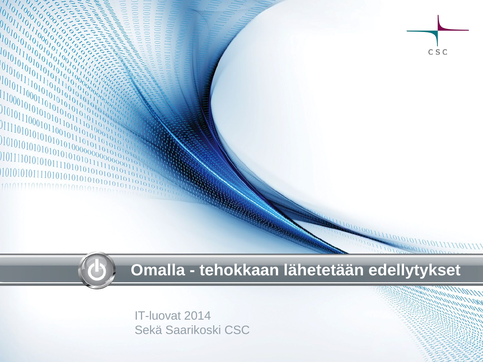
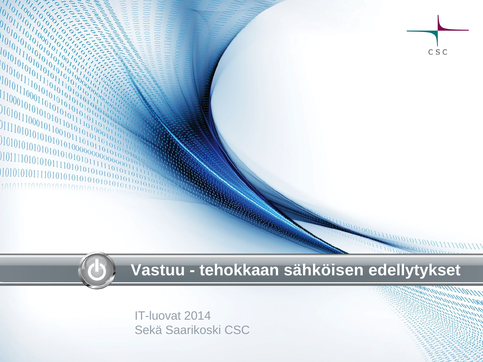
Omalla: Omalla -> Vastuu
lähetetään: lähetetään -> sähköisen
